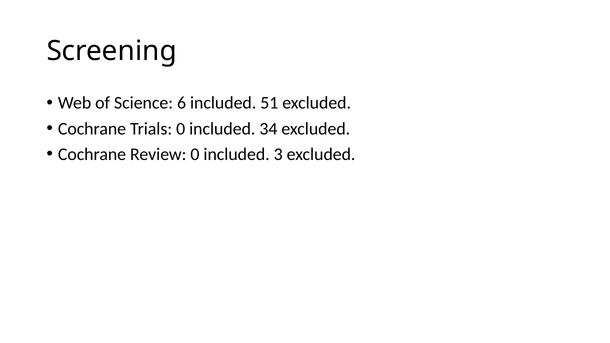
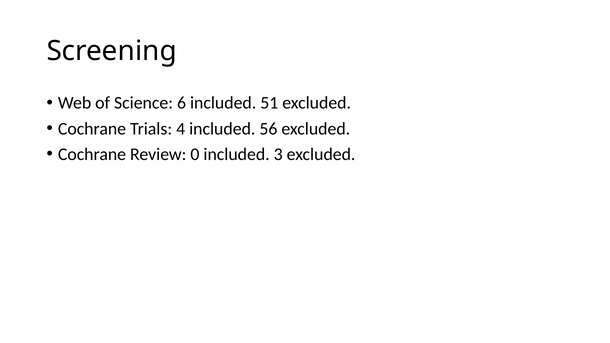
Trials 0: 0 -> 4
34: 34 -> 56
